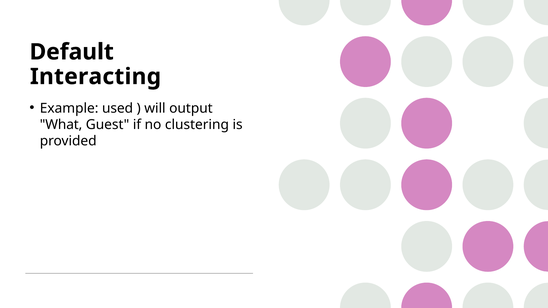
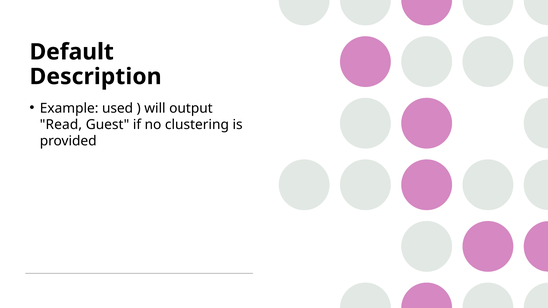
Interacting: Interacting -> Description
What: What -> Read
